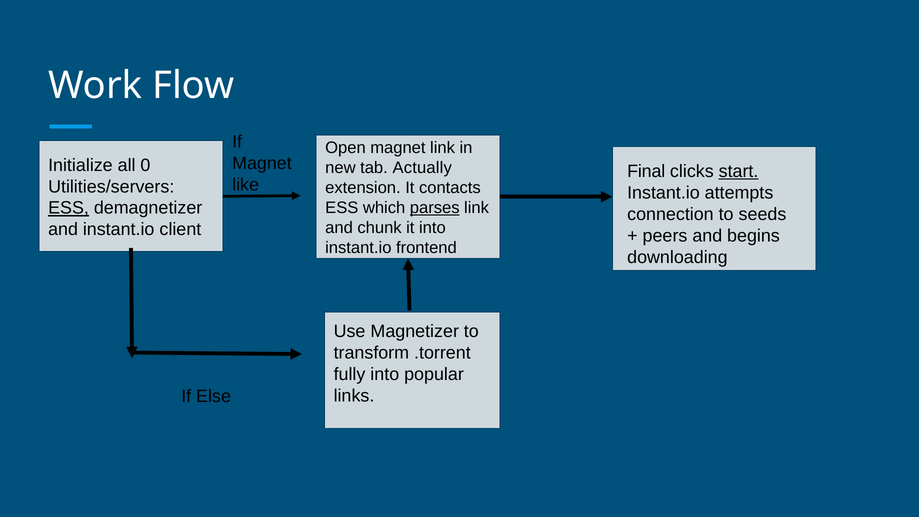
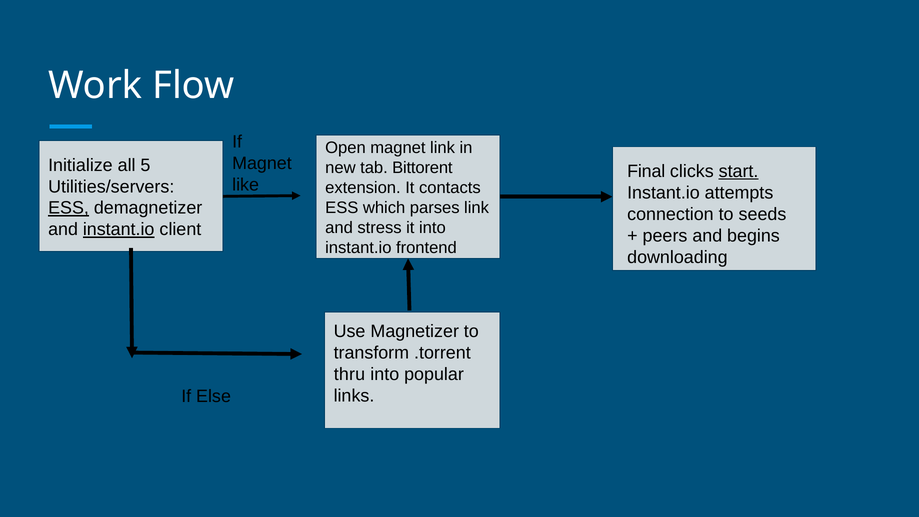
0: 0 -> 5
Actually: Actually -> Bittorent
parses underline: present -> none
chunk: chunk -> stress
instant.io at (119, 230) underline: none -> present
fully: fully -> thru
